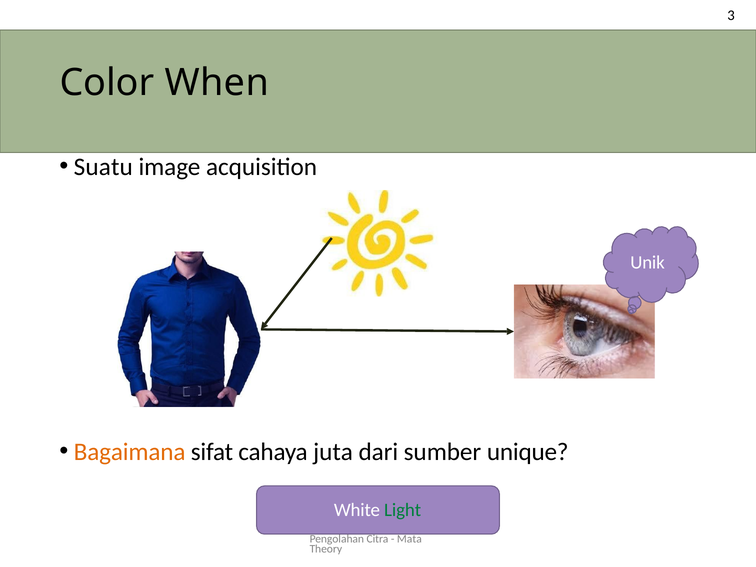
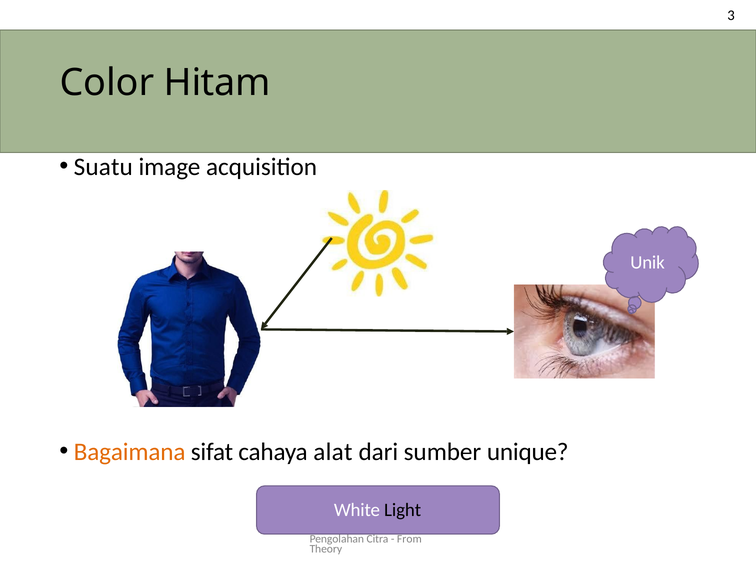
When: When -> Hitam
juta: juta -> alat
Light colour: green -> black
Mata: Mata -> From
